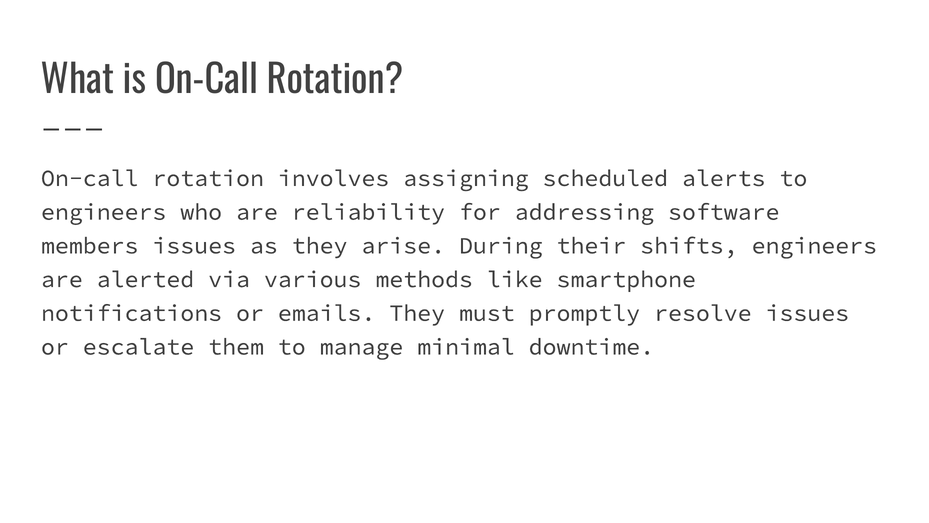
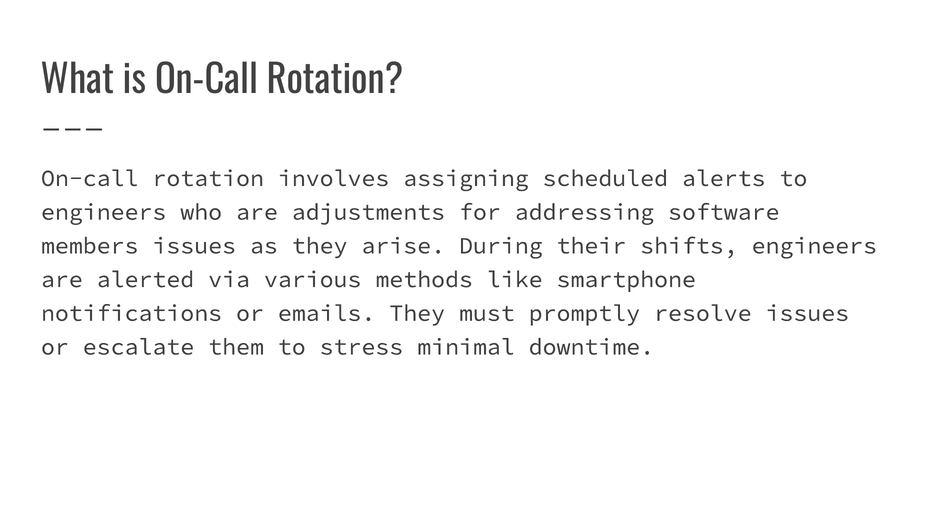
reliability: reliability -> adjustments
manage: manage -> stress
